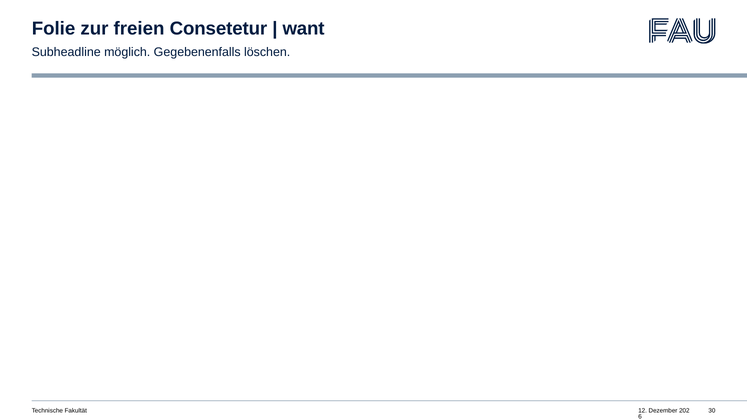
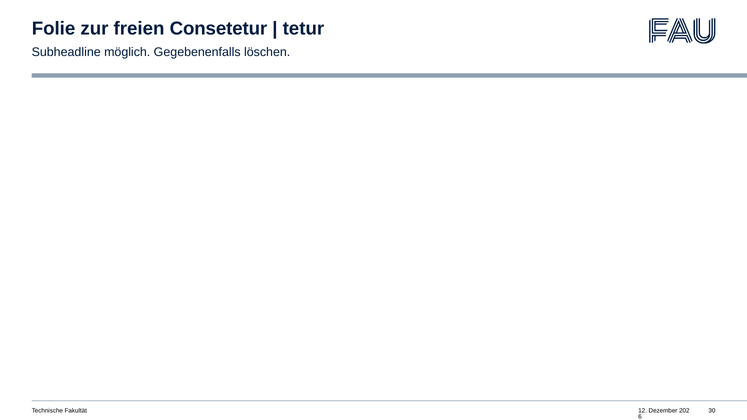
want: want -> tetur
